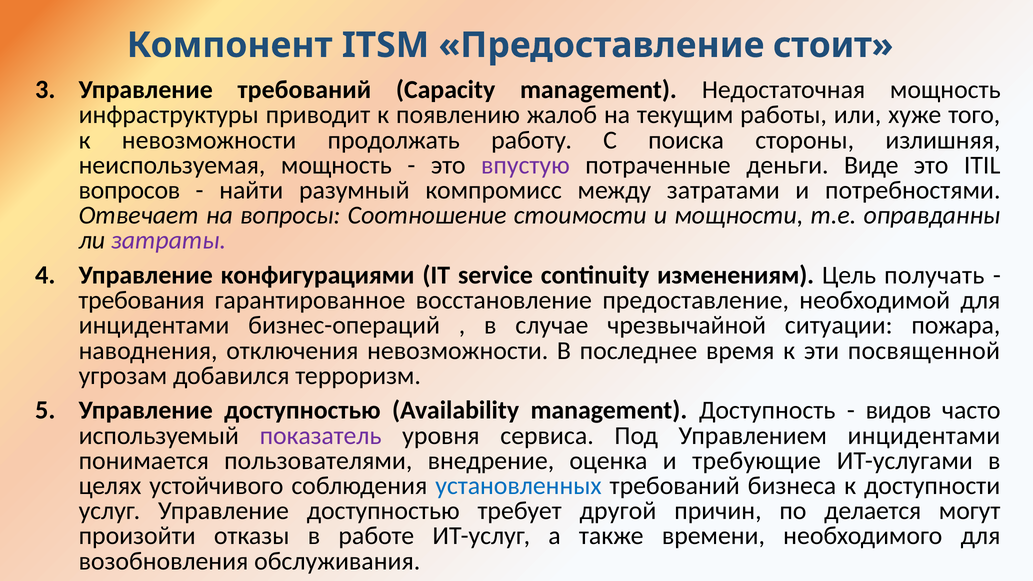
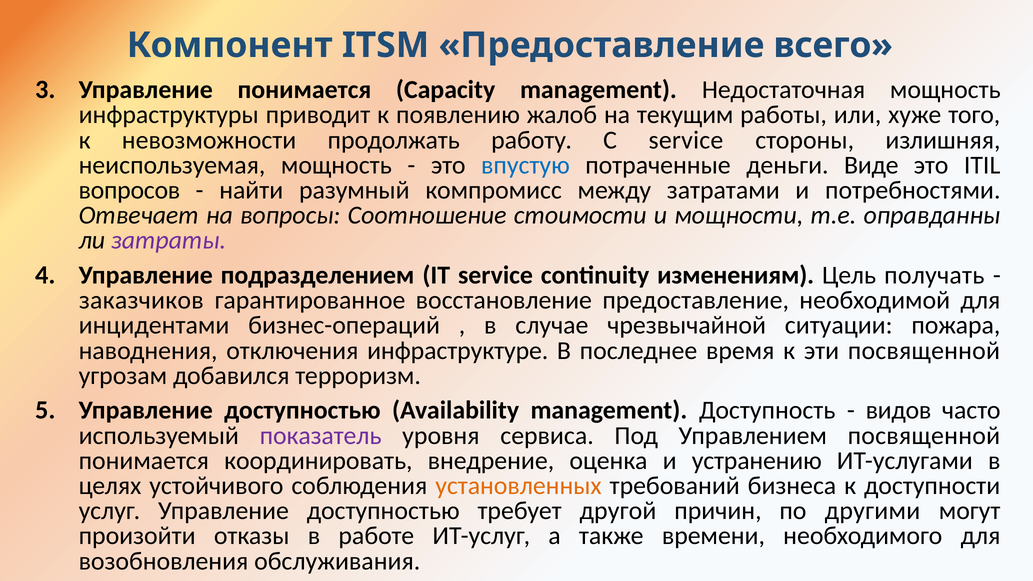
стоит: стоит -> всего
Управление требований: требований -> понимается
С поиска: поиска -> service
впустую colour: purple -> blue
конфигурациями: конфигурациями -> подразделением
требования: требования -> заказчиков
отключения невозможности: невозможности -> инфраструктуре
Управлением инцидентами: инцидентами -> посвященной
пользователями: пользователями -> координировать
требующие: требующие -> устранению
установленных colour: blue -> orange
делается: делается -> другими
